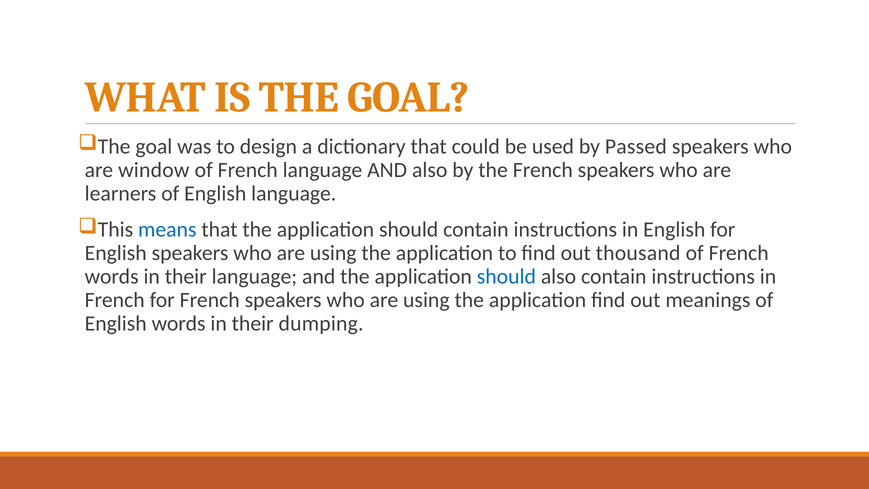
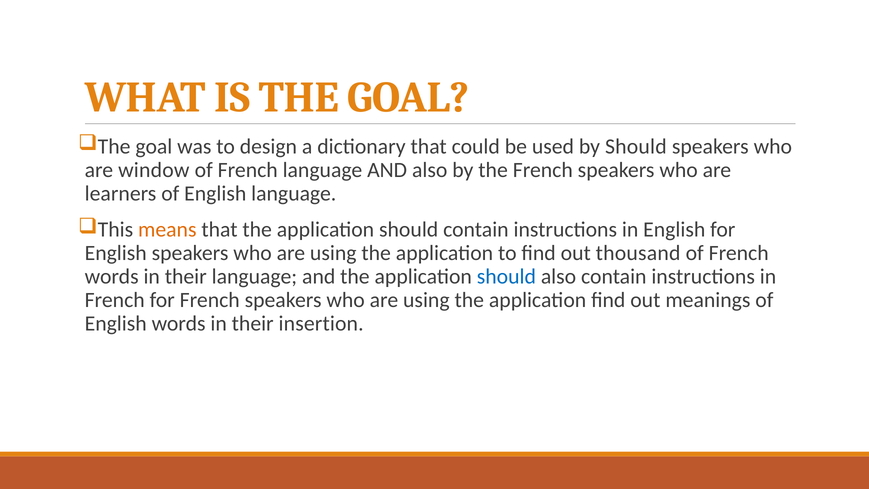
by Passed: Passed -> Should
means colour: blue -> orange
dumping: dumping -> insertion
